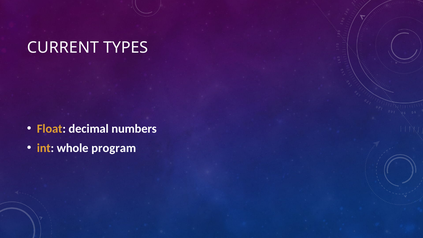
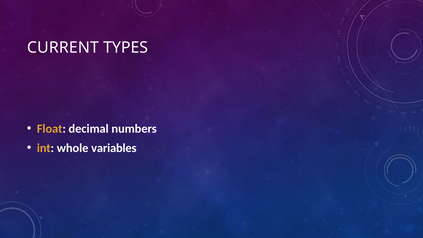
program: program -> variables
